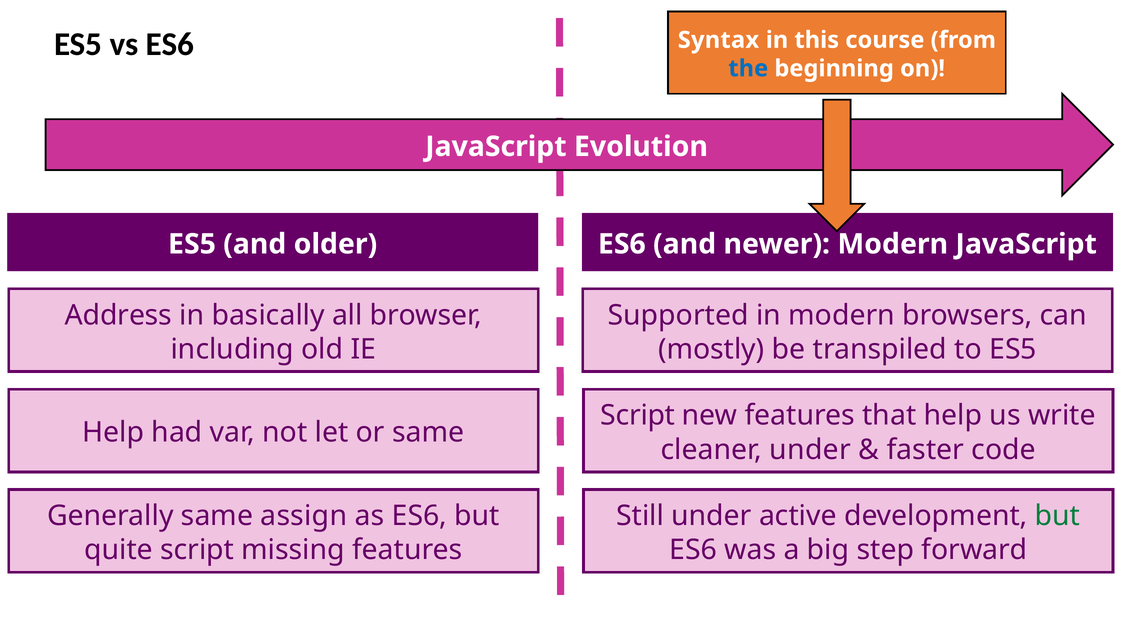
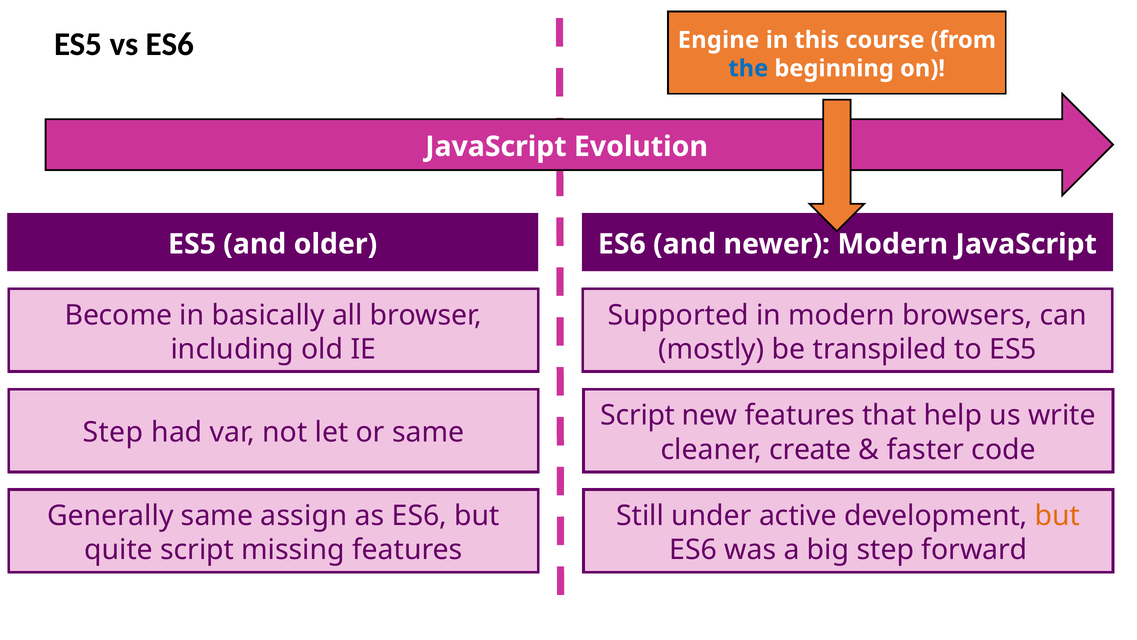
Syntax: Syntax -> Engine
Address: Address -> Become
Help at (113, 432): Help -> Step
cleaner under: under -> create
but at (1058, 516) colour: green -> orange
